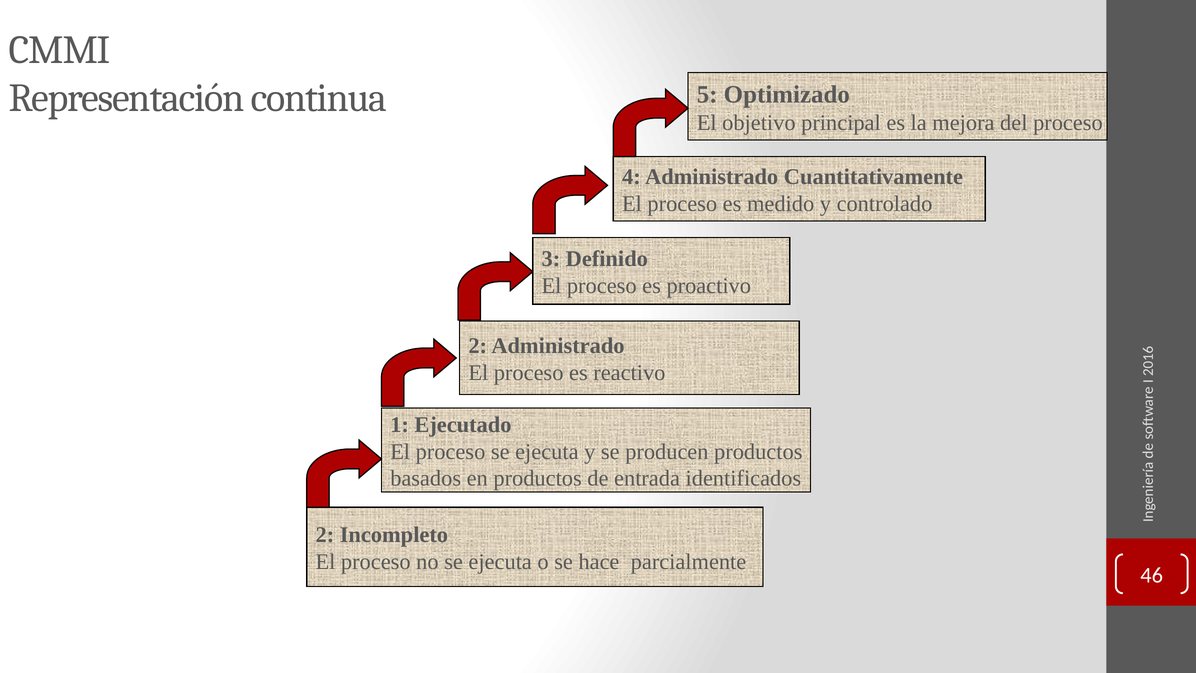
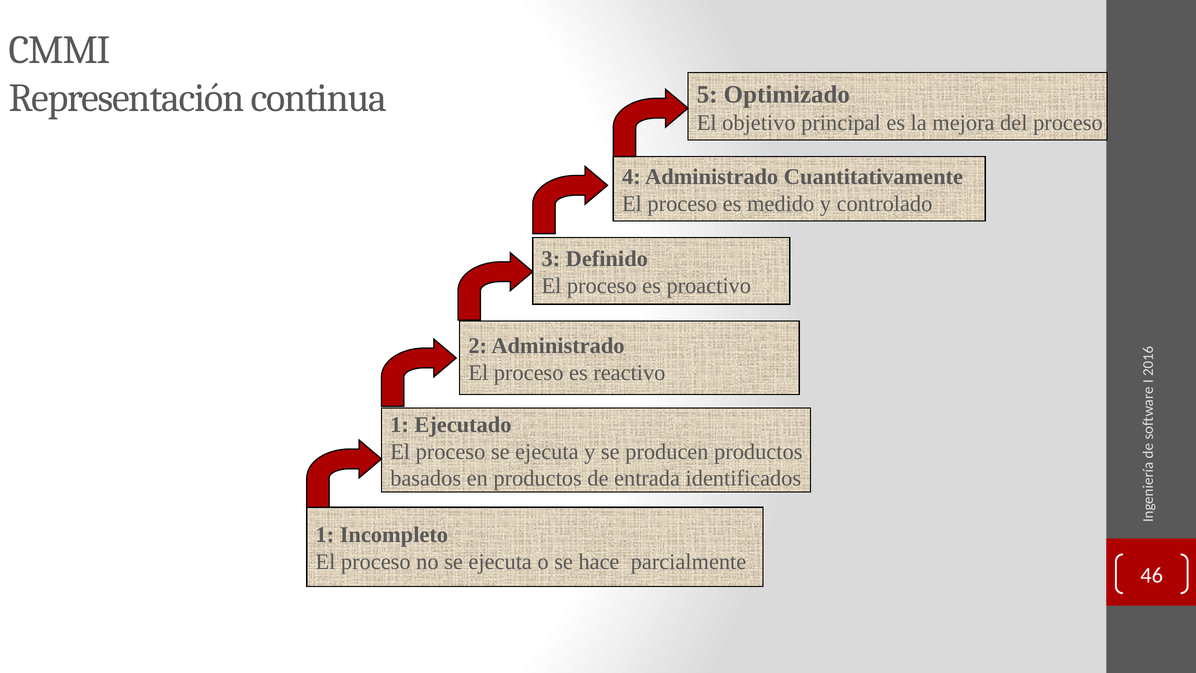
2 at (325, 535): 2 -> 1
